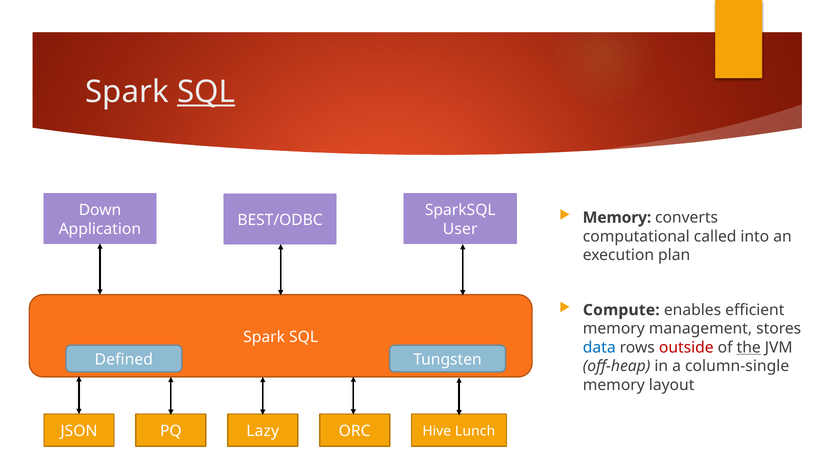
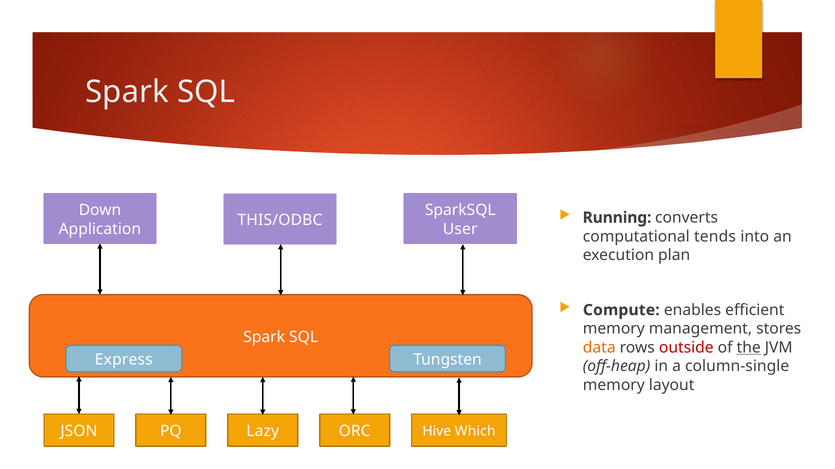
SQL at (206, 92) underline: present -> none
Memory at (617, 218): Memory -> Running
BEST/ODBC: BEST/ODBC -> THIS/ODBC
called: called -> tends
data colour: blue -> orange
Defined: Defined -> Express
Lunch: Lunch -> Which
